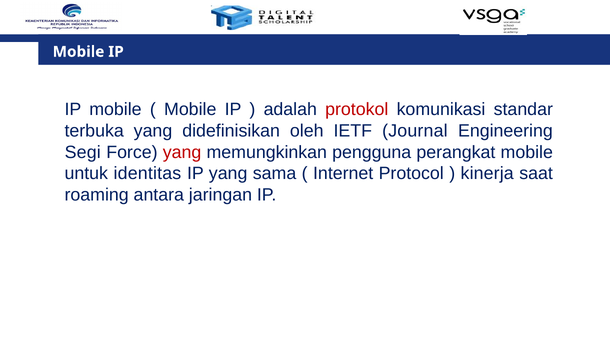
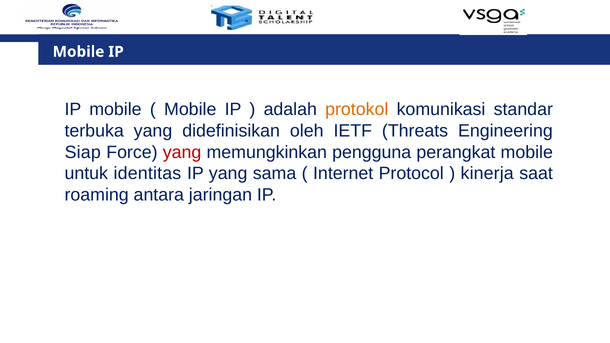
protokol colour: red -> orange
Journal: Journal -> Threats
Segi: Segi -> Siap
